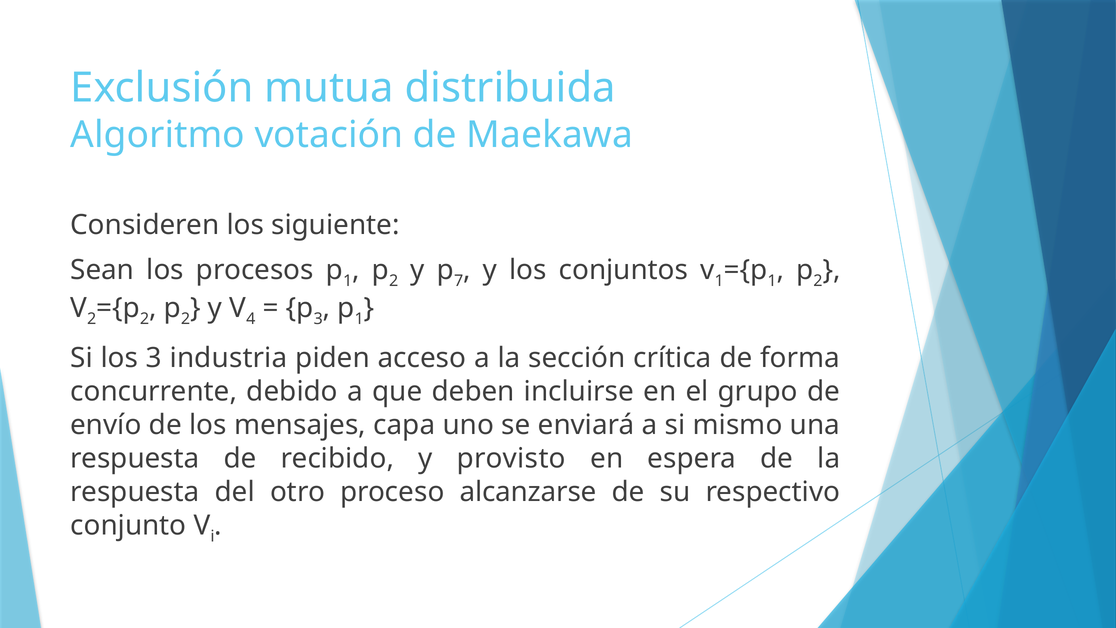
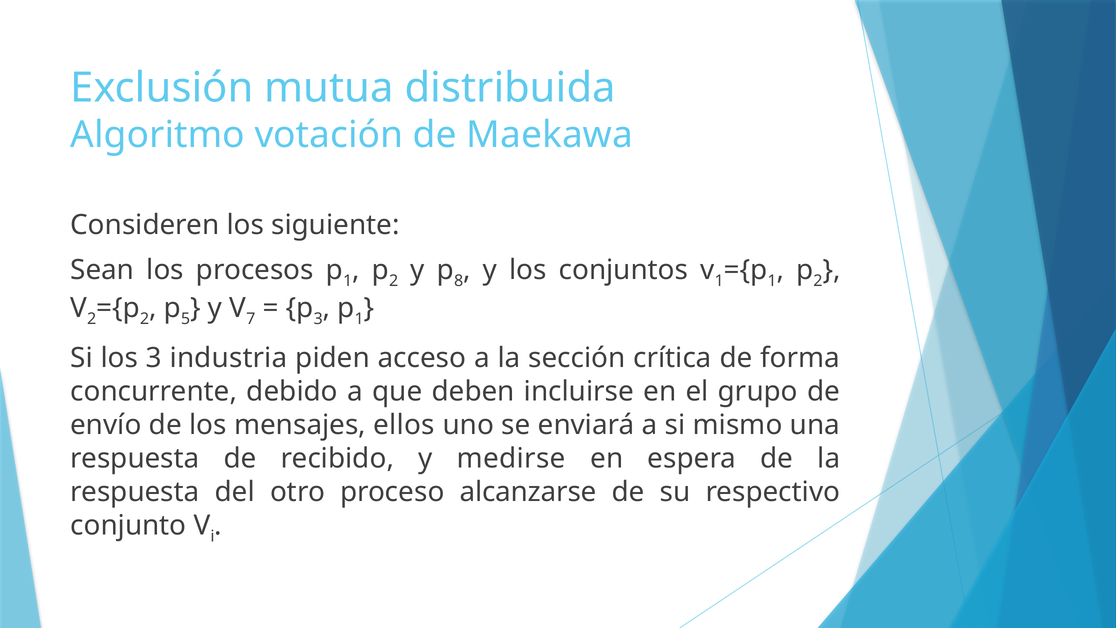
7: 7 -> 8
2 at (186, 319): 2 -> 5
4: 4 -> 7
capa: capa -> ellos
provisto: provisto -> medirse
